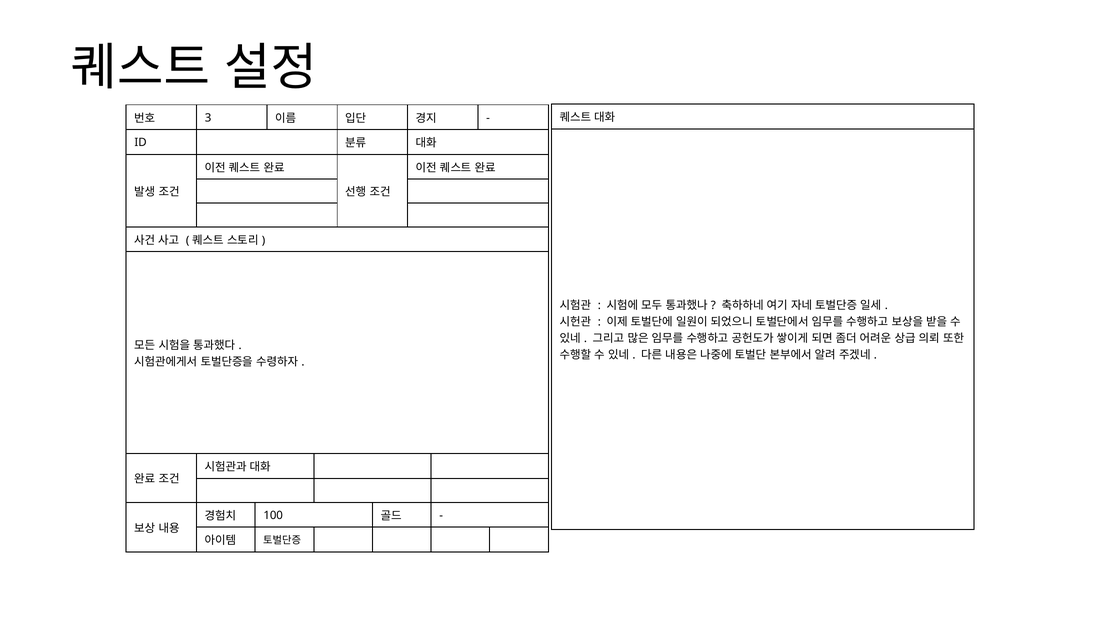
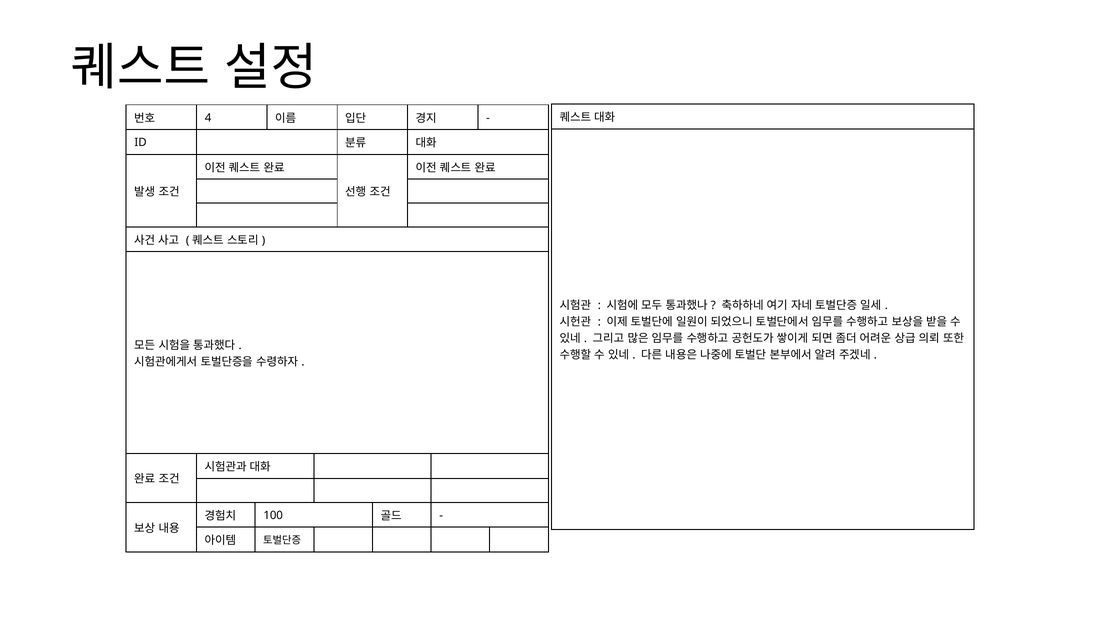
3: 3 -> 4
